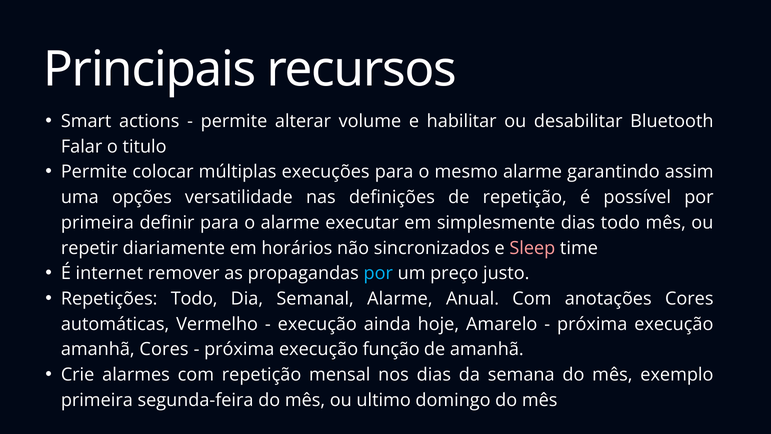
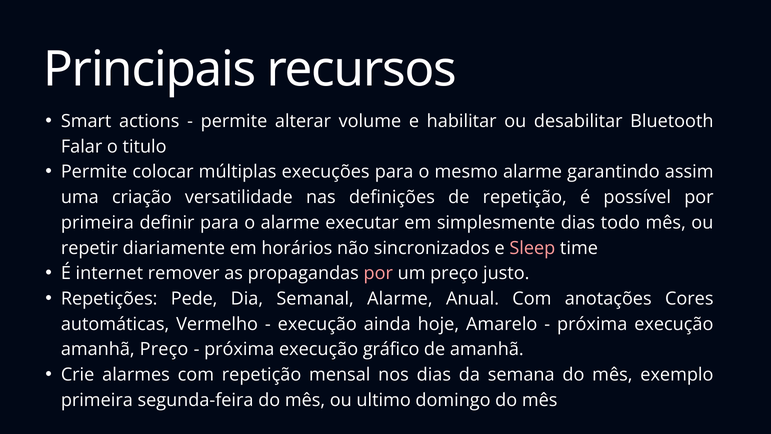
opções: opções -> criação
por at (378, 273) colour: light blue -> pink
Repetições Todo: Todo -> Pede
amanhã Cores: Cores -> Preço
função: função -> gráfico
